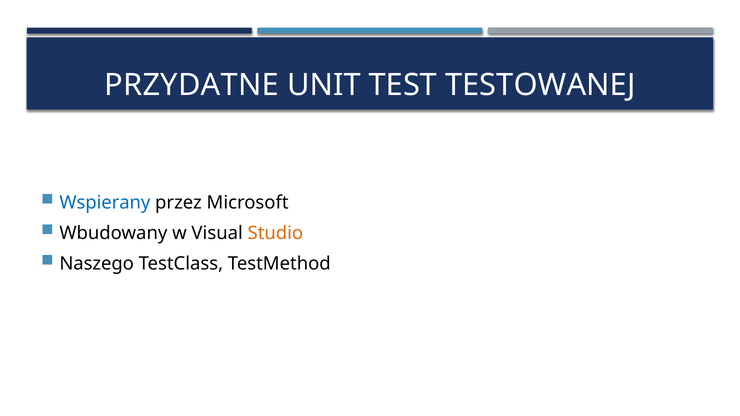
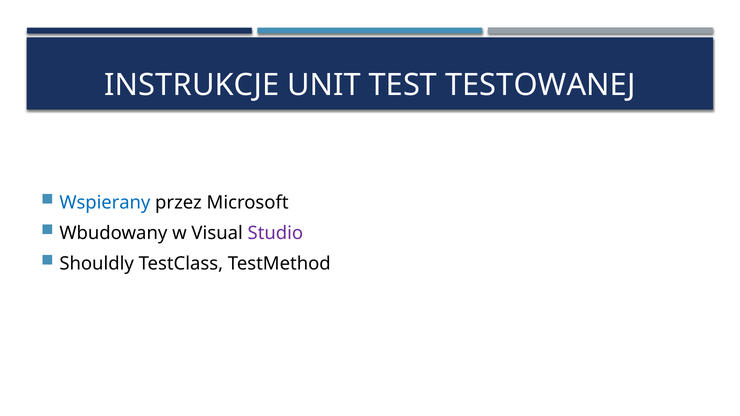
PRZYDATNE: PRZYDATNE -> INSTRUKCJE
Studio colour: orange -> purple
Naszego: Naszego -> Shouldly
